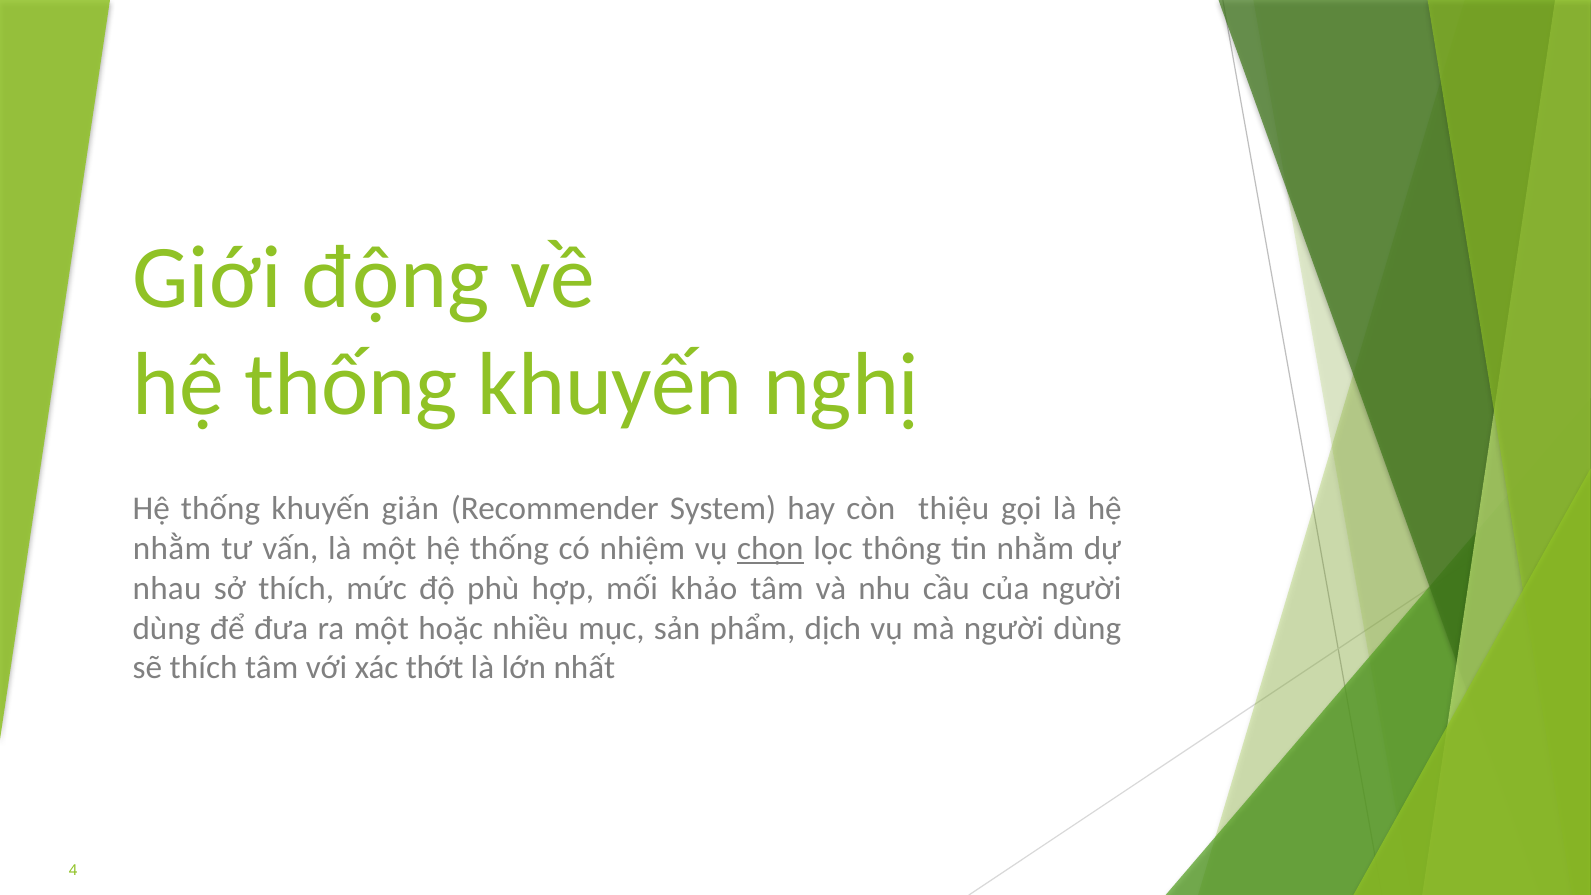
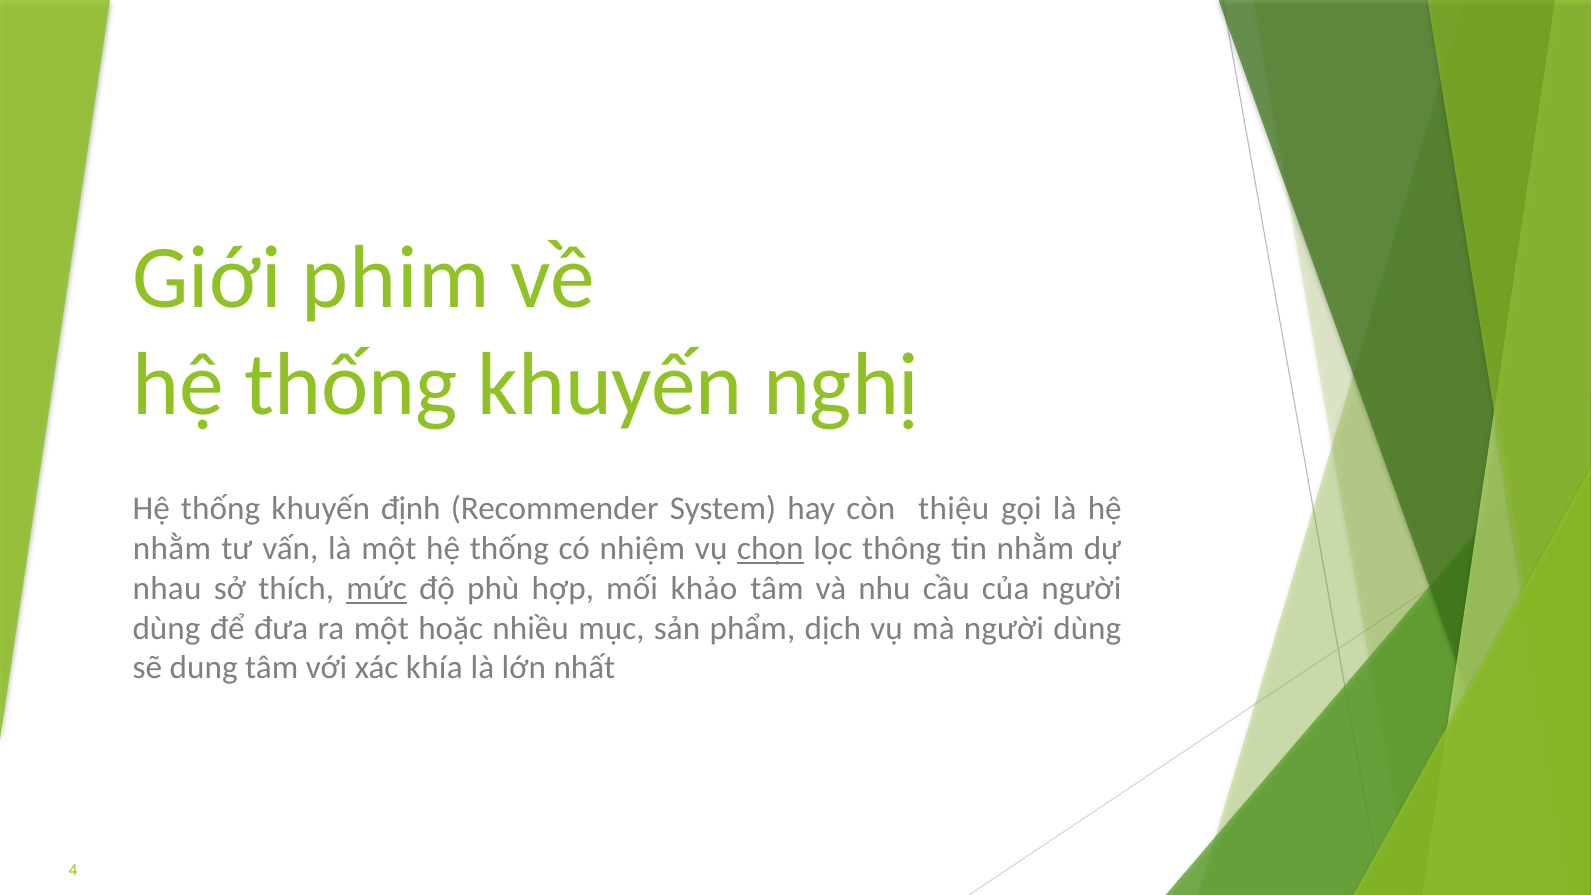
động: động -> phim
giản: giản -> định
mức underline: none -> present
sẽ thích: thích -> dung
thớt: thớt -> khía
